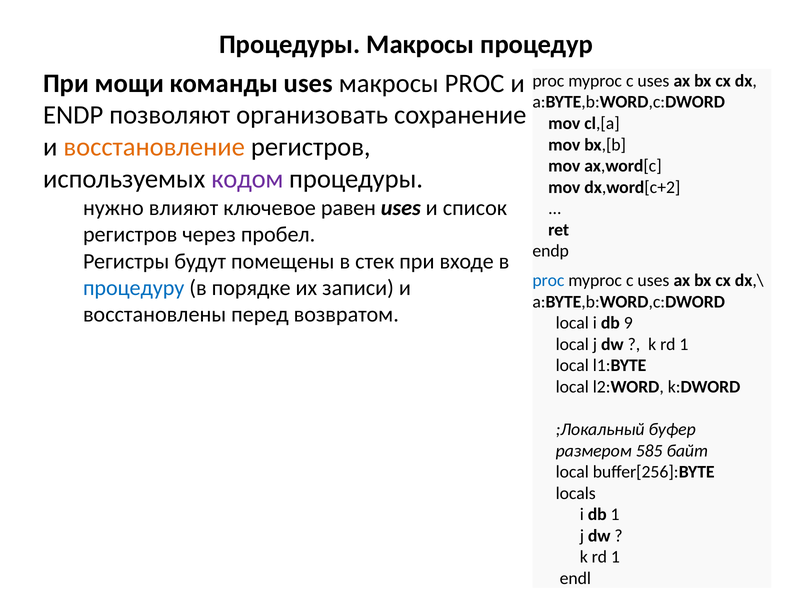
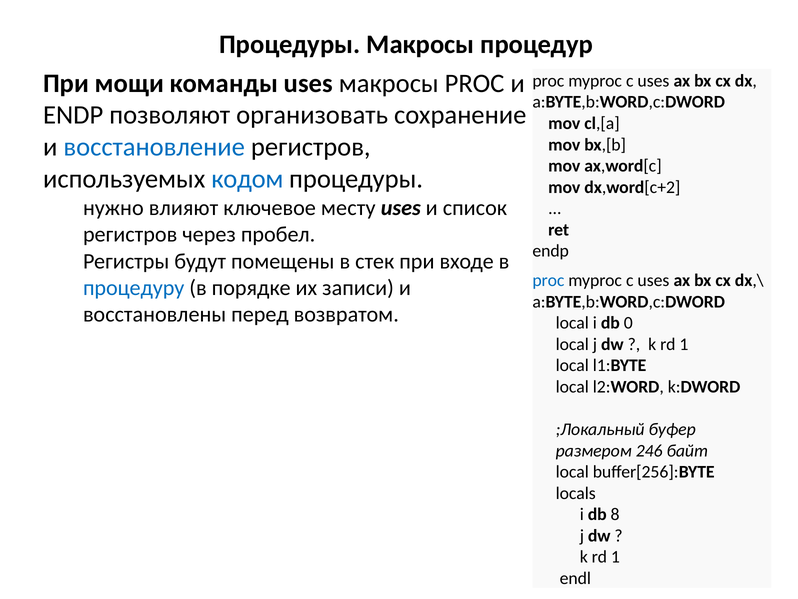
восстановление colour: orange -> blue
кодом colour: purple -> blue
равен: равен -> месту
9: 9 -> 0
585: 585 -> 246
db 1: 1 -> 8
